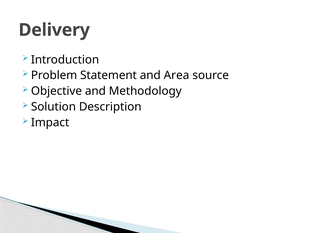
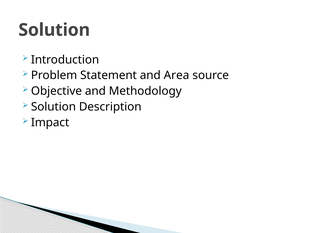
Delivery at (54, 30): Delivery -> Solution
